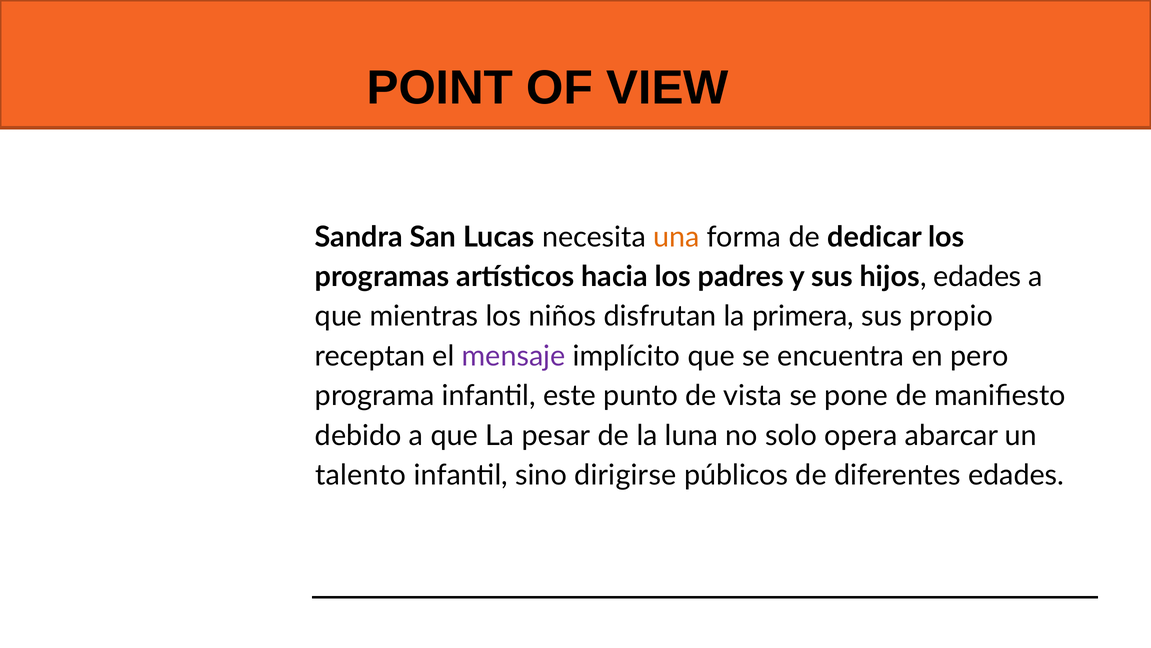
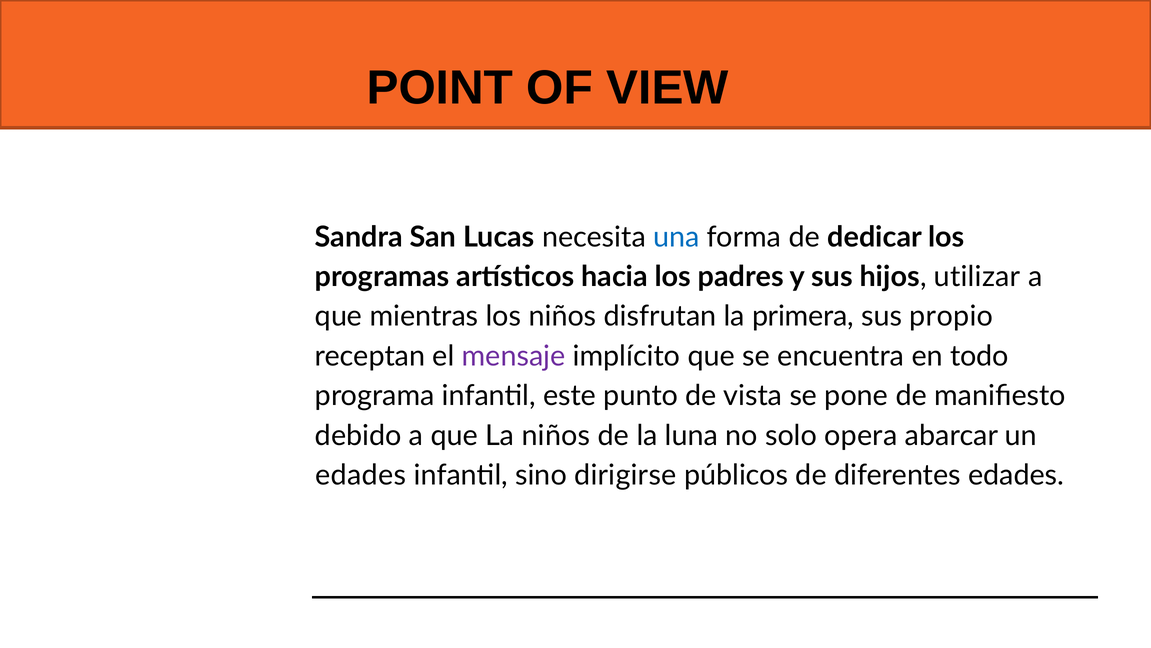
una colour: orange -> blue
hijos edades: edades -> utilizar
pero: pero -> todo
La pesar: pesar -> niños
talento at (361, 475): talento -> edades
